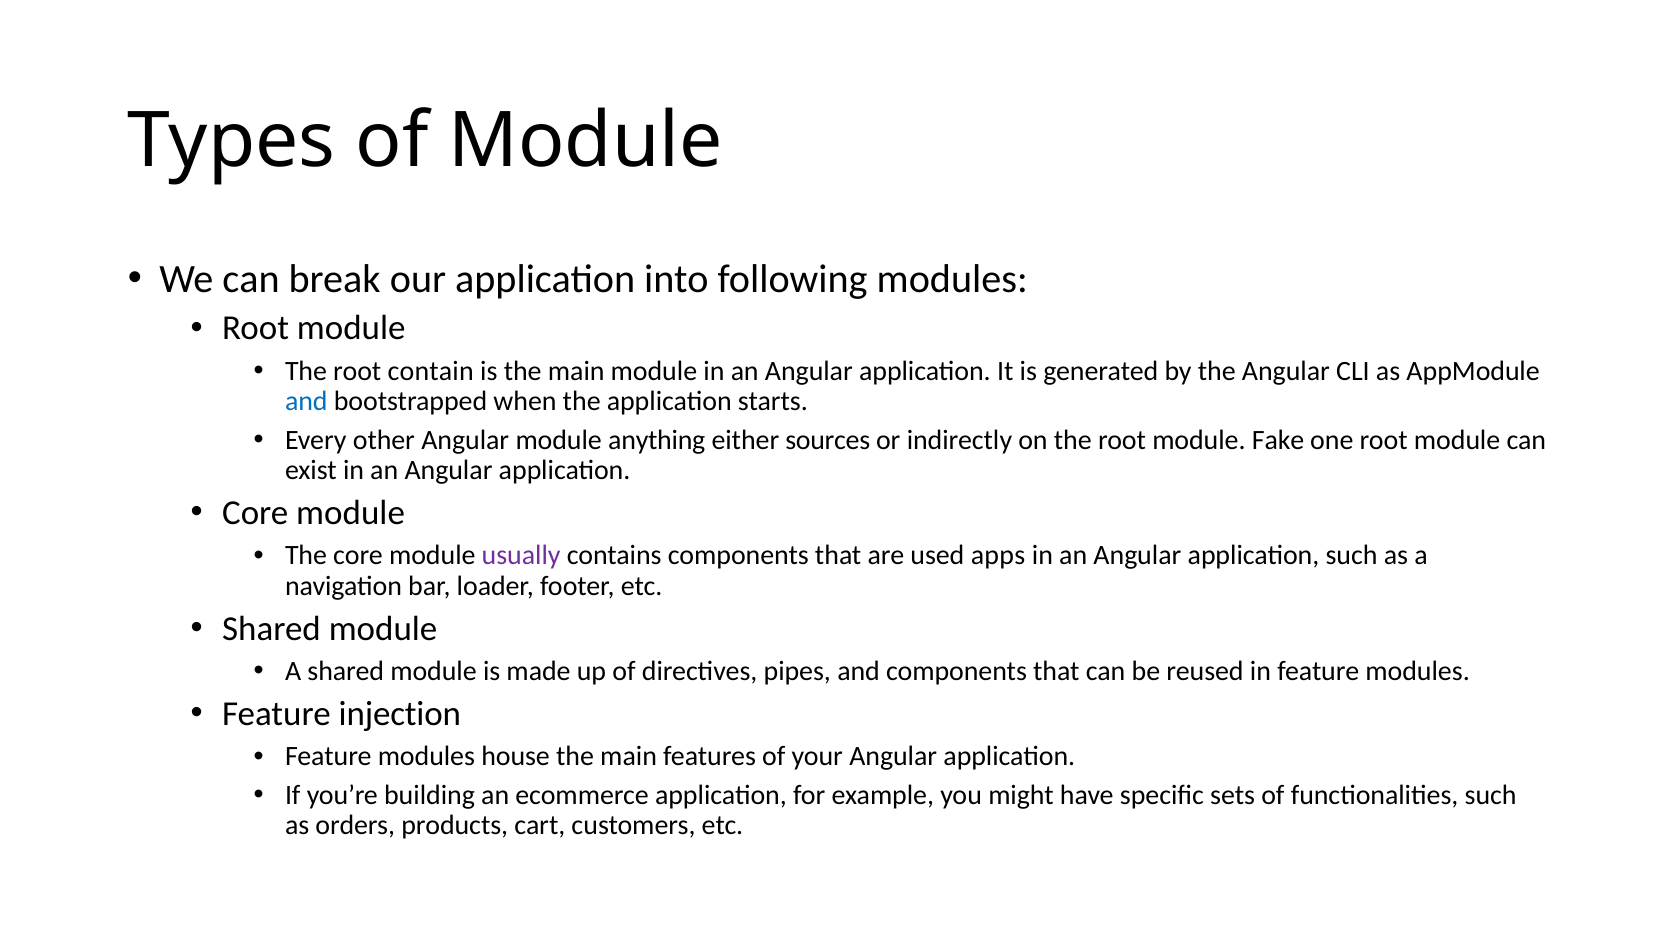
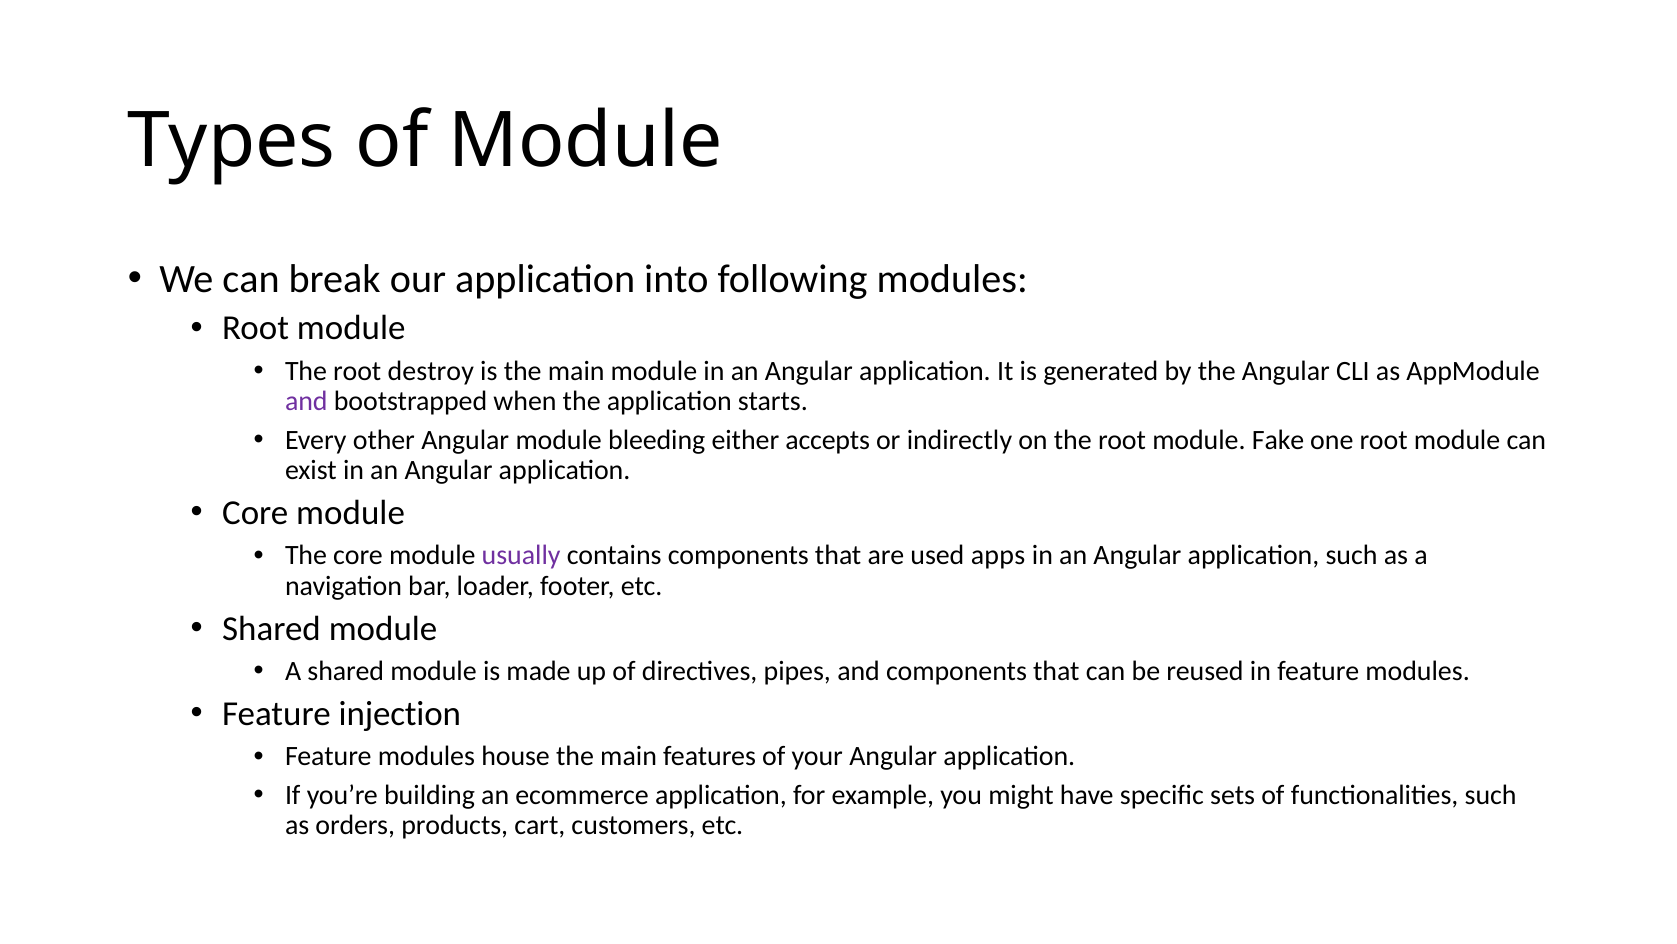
contain: contain -> destroy
and at (306, 401) colour: blue -> purple
anything: anything -> bleeding
sources: sources -> accepts
